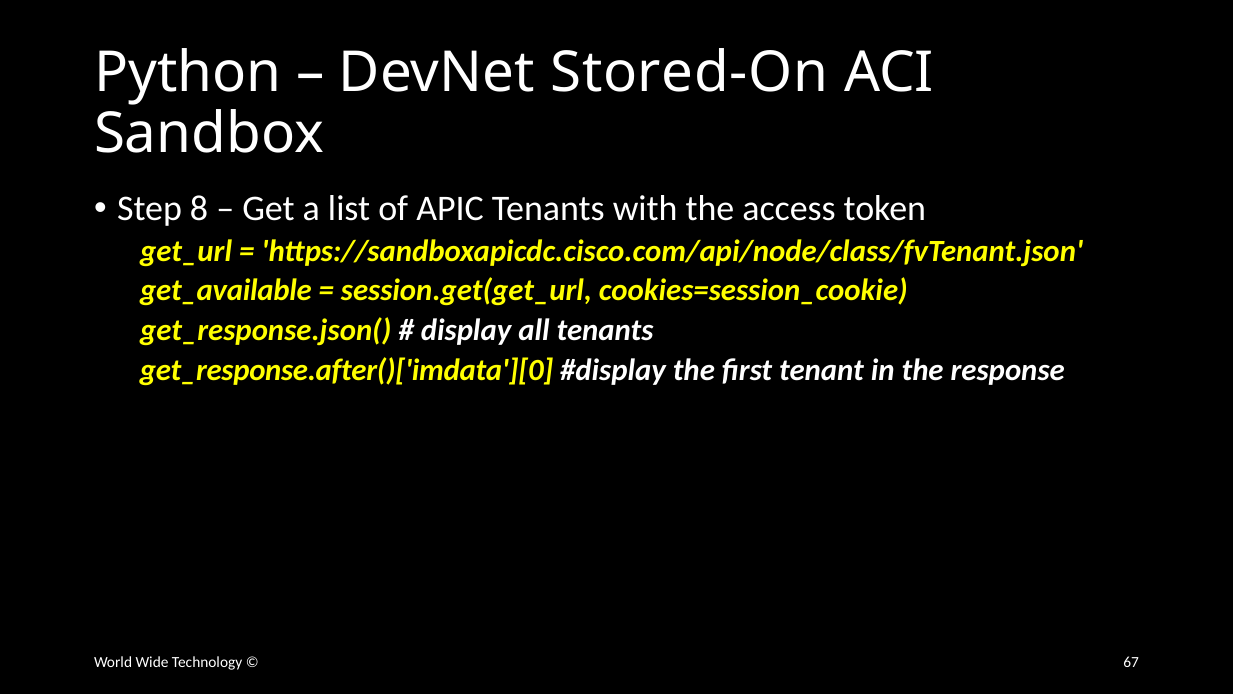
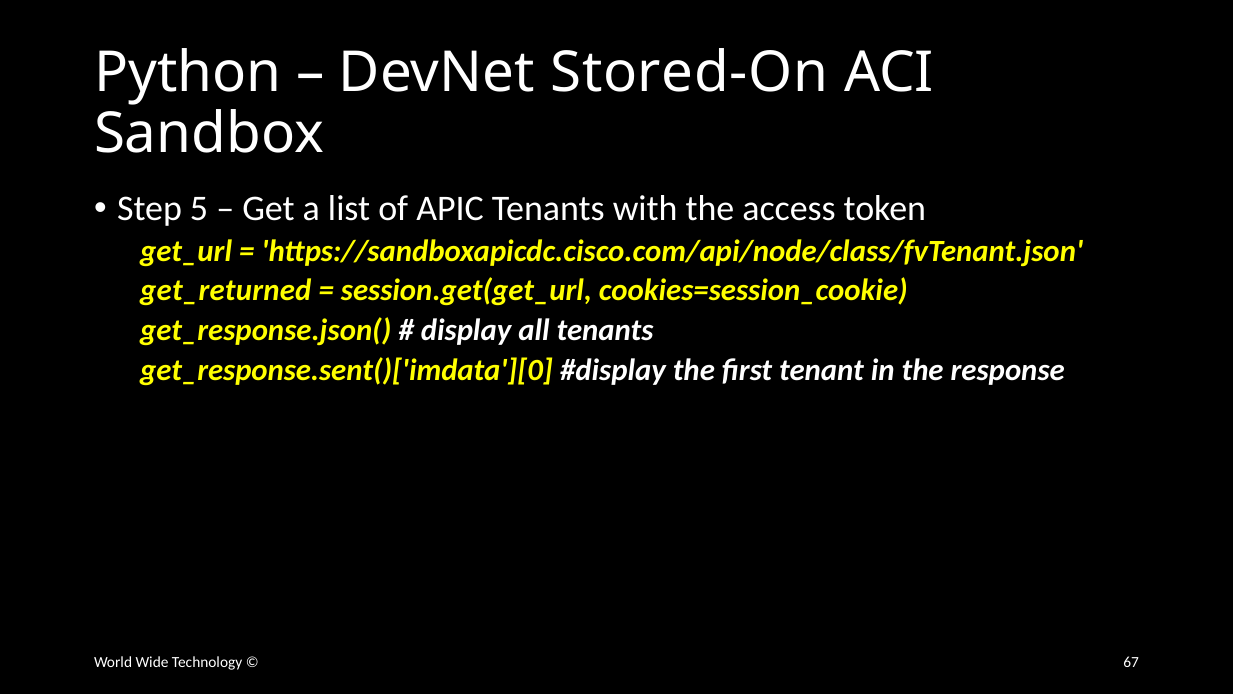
8: 8 -> 5
get_available: get_available -> get_returned
get_response.after()['imdata'][0: get_response.after()['imdata'][0 -> get_response.sent()['imdata'][0
